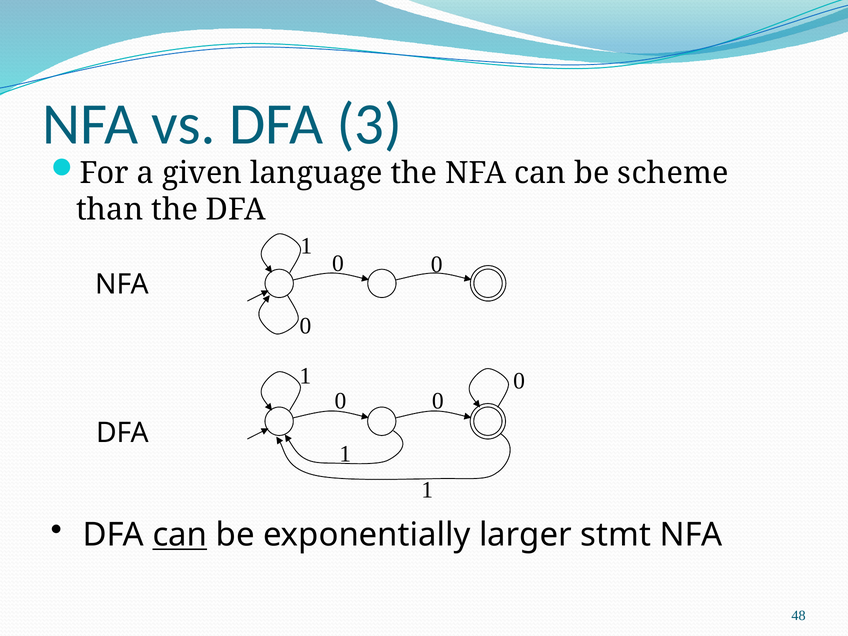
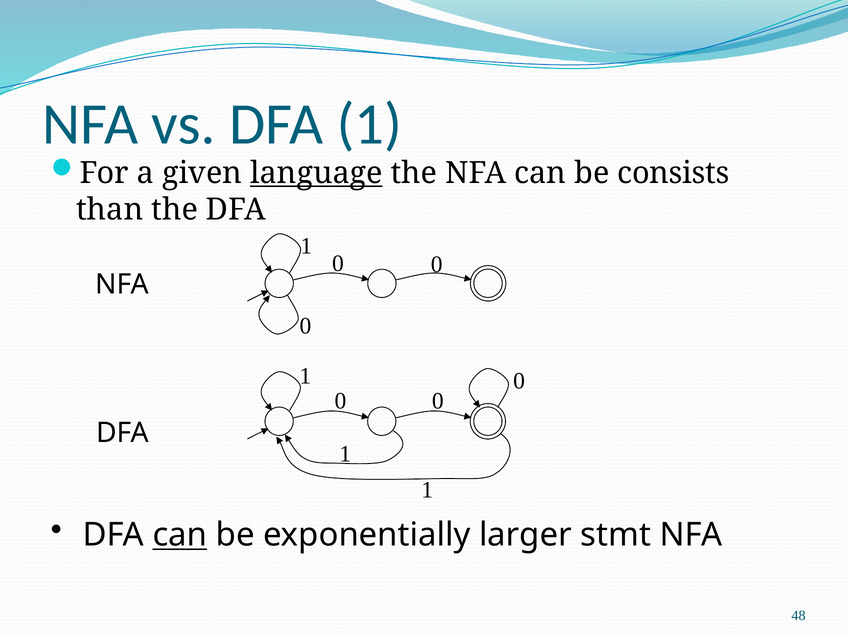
DFA 3: 3 -> 1
language underline: none -> present
scheme: scheme -> consists
